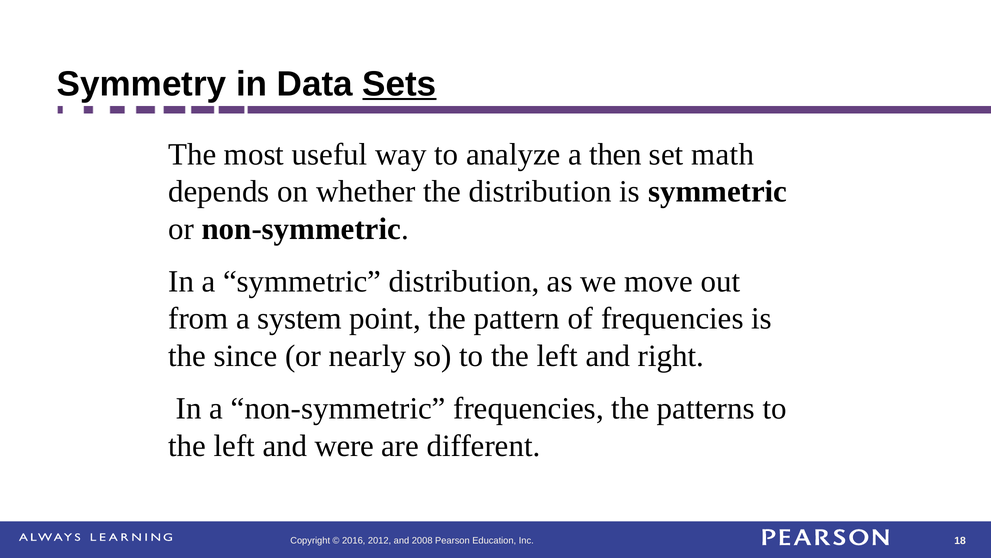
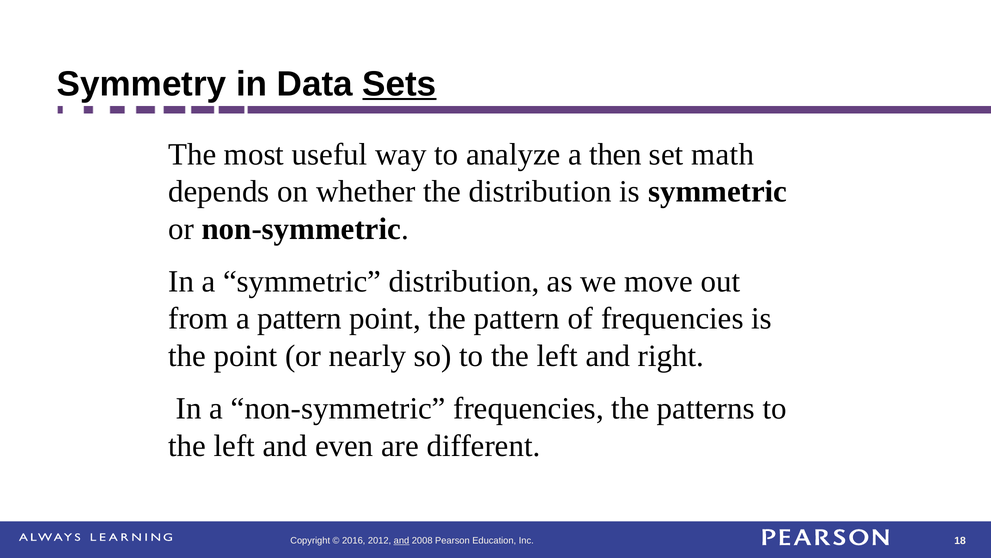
a system: system -> pattern
the since: since -> point
were: were -> even
and at (401, 540) underline: none -> present
